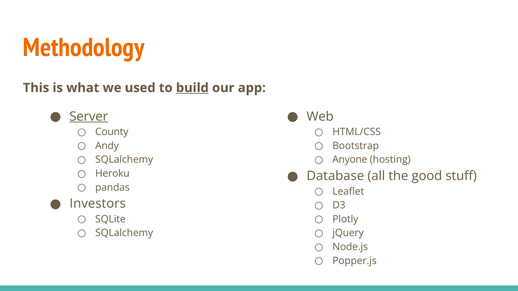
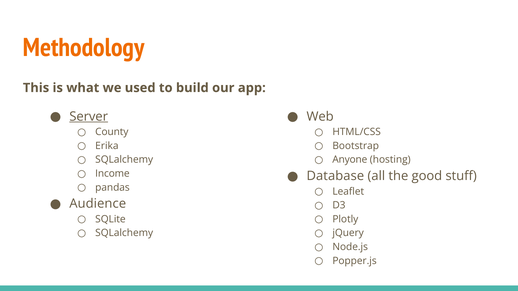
build underline: present -> none
Andy: Andy -> Erika
Heroku: Heroku -> Income
Investors: Investors -> Audience
